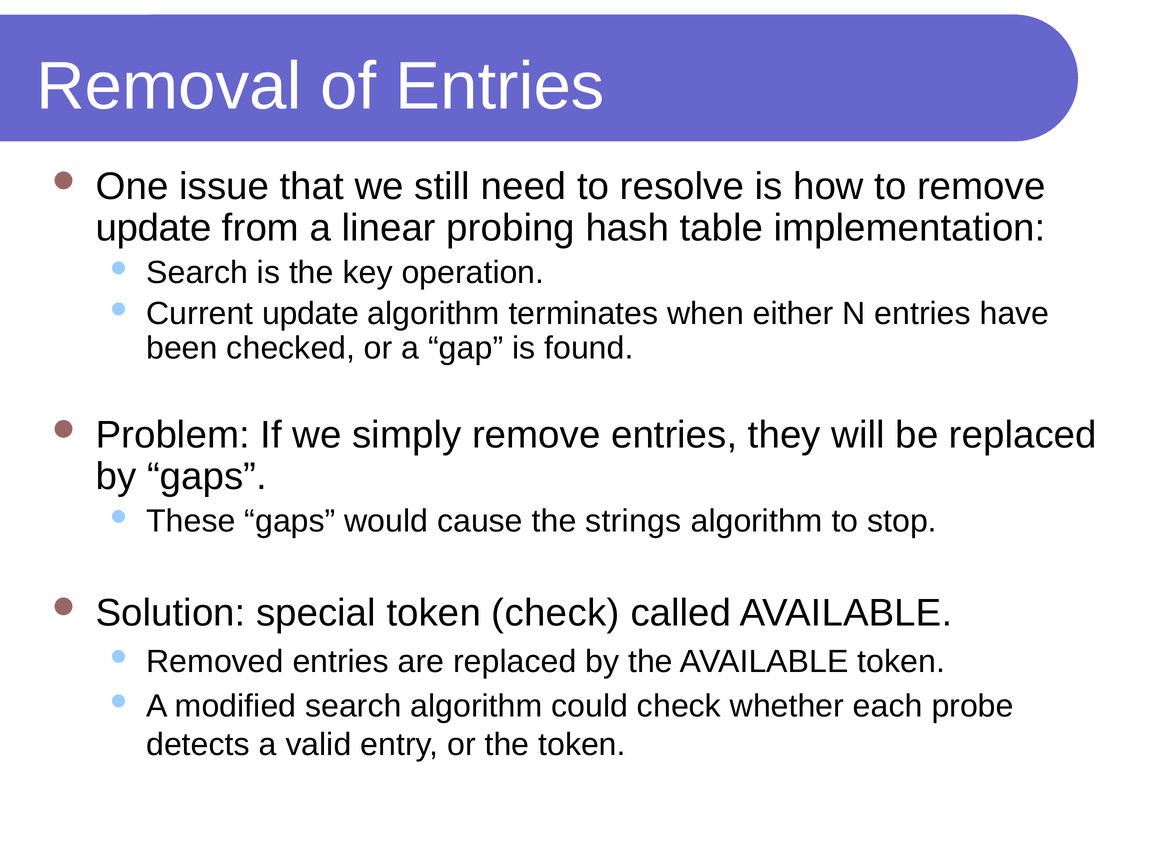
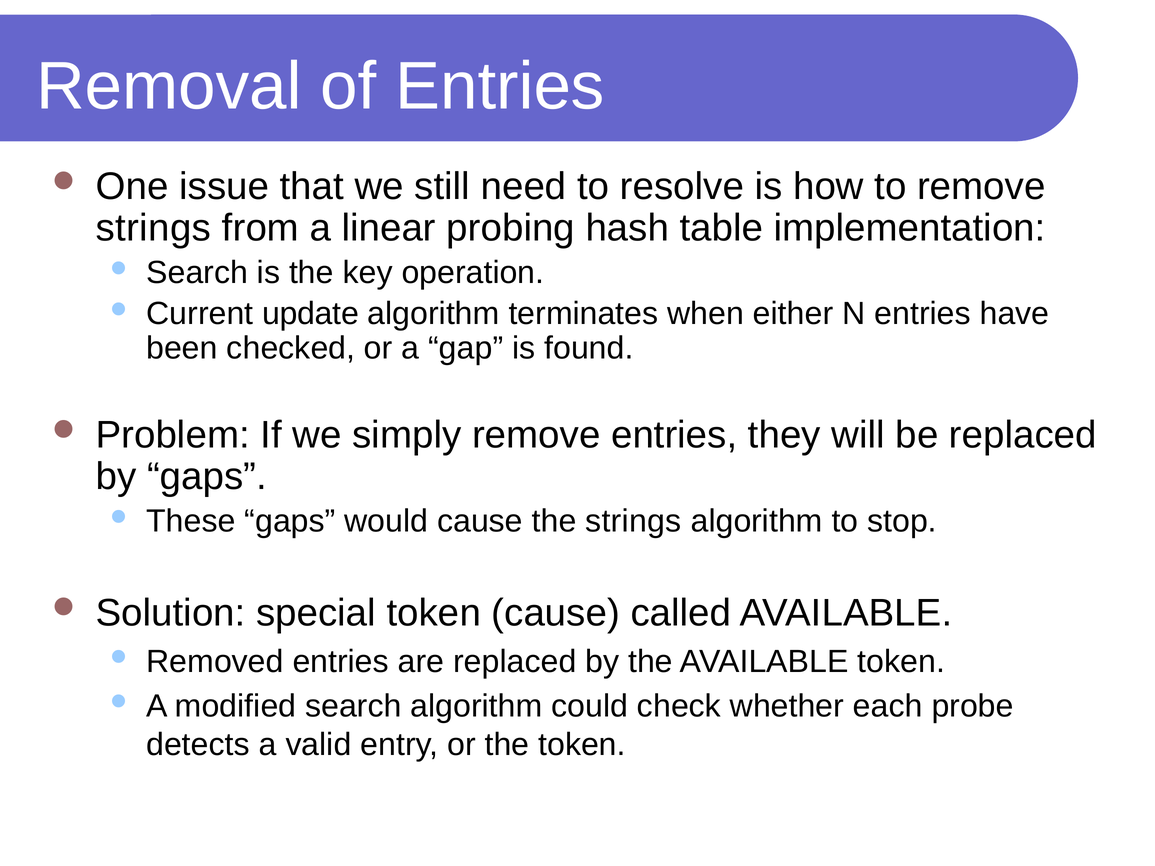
update at (154, 228): update -> strings
token check: check -> cause
